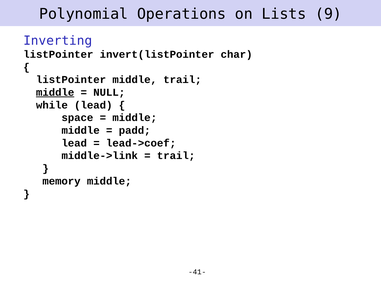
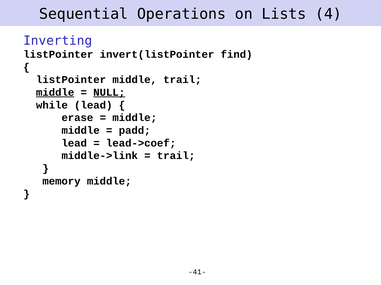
Polynomial: Polynomial -> Sequential
9: 9 -> 4
char: char -> find
NULL underline: none -> present
space: space -> erase
